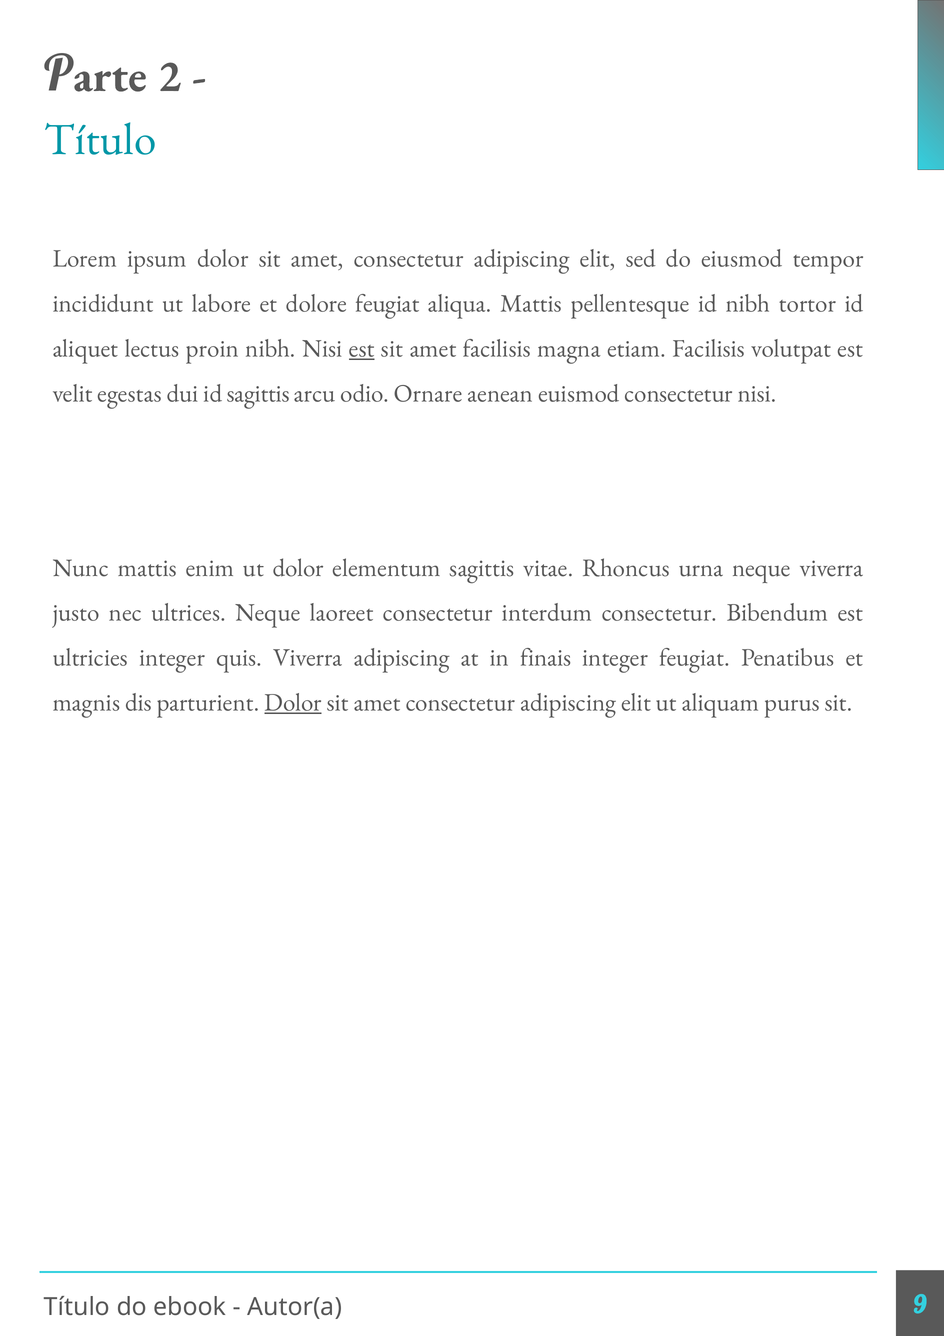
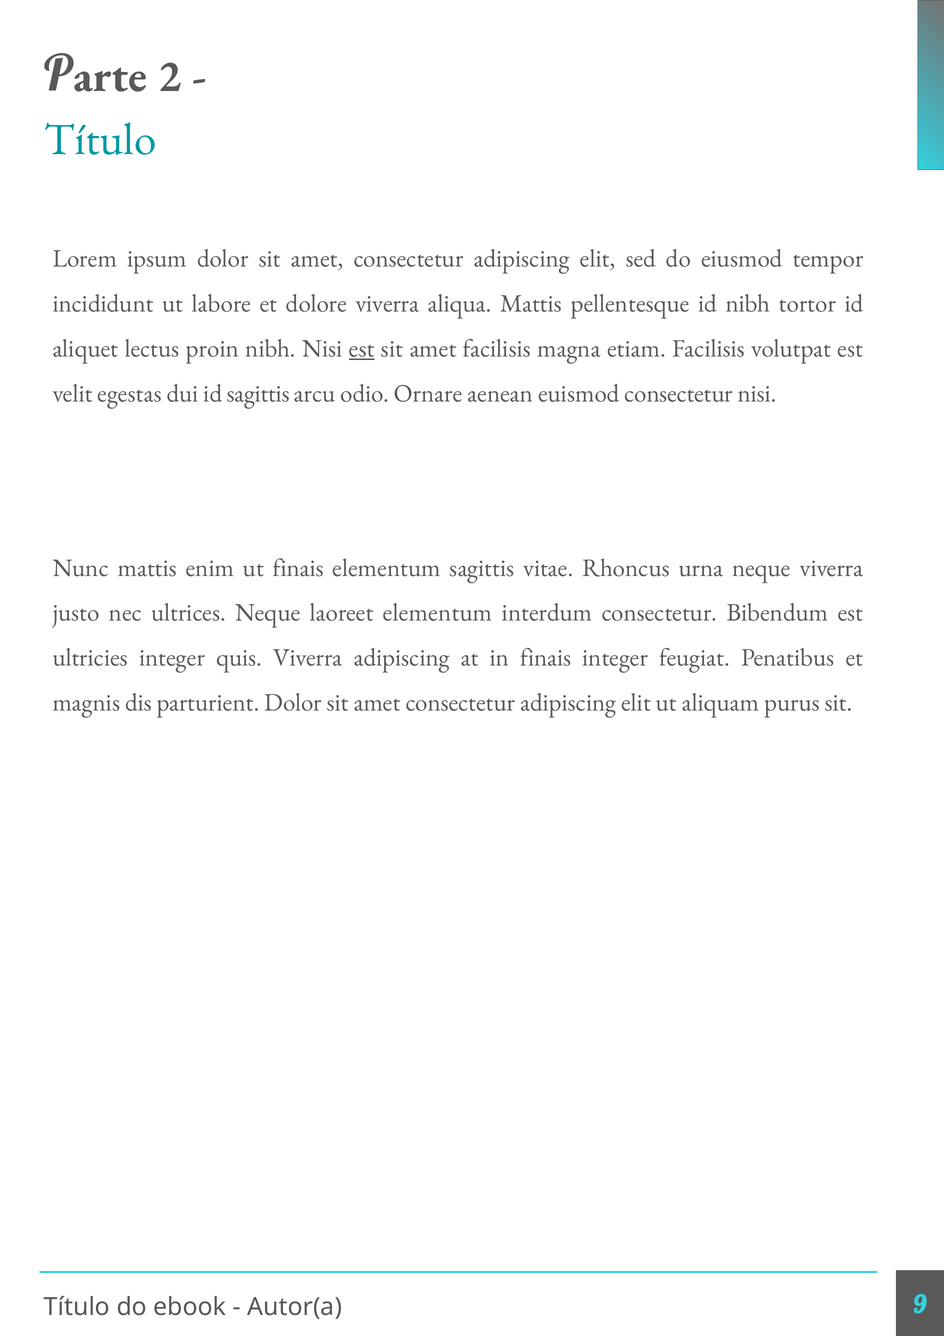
dolore feugiat: feugiat -> viverra
ut dolor: dolor -> finais
laoreet consectetur: consectetur -> elementum
Dolor at (293, 702) underline: present -> none
